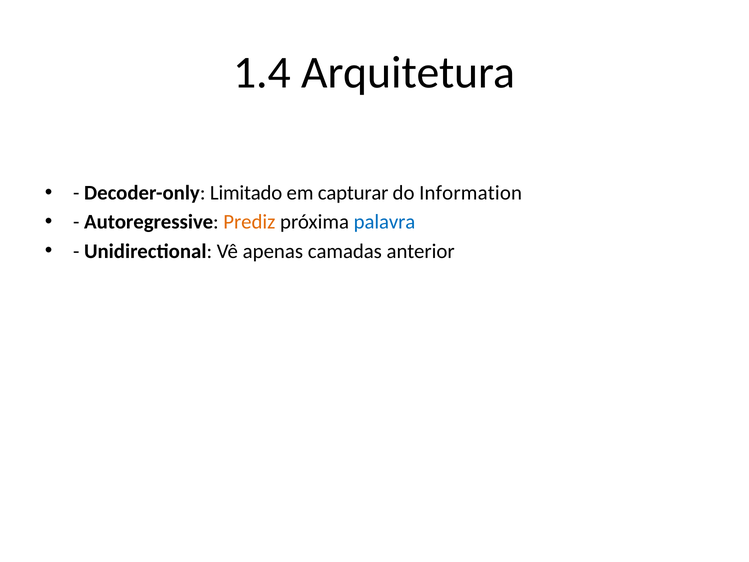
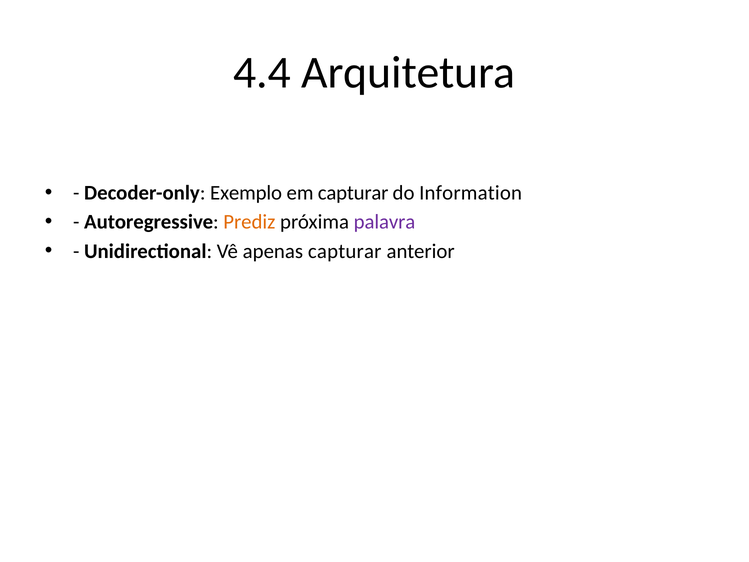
1.4: 1.4 -> 4.4
Limitado: Limitado -> Exemplo
palavra colour: blue -> purple
apenas camadas: camadas -> capturar
